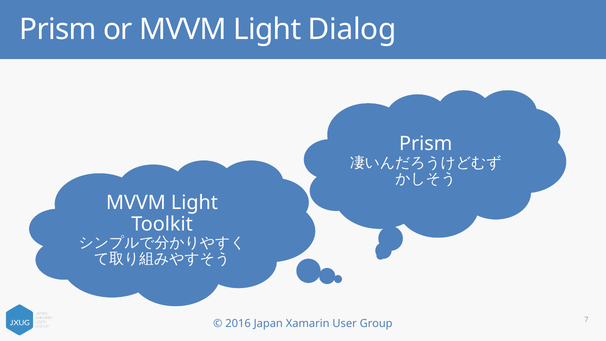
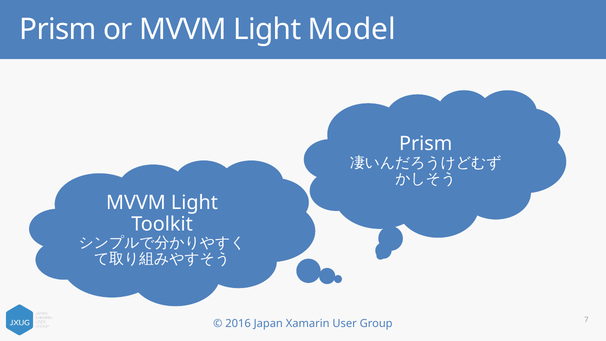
Dialog: Dialog -> Model
